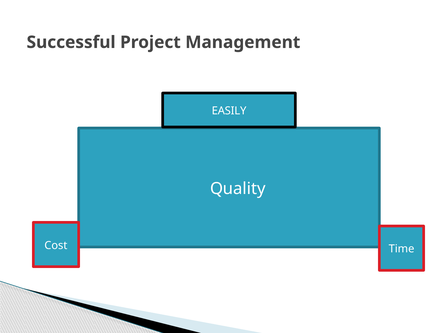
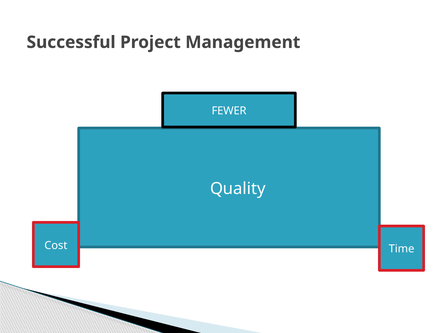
EASILY: EASILY -> FEWER
